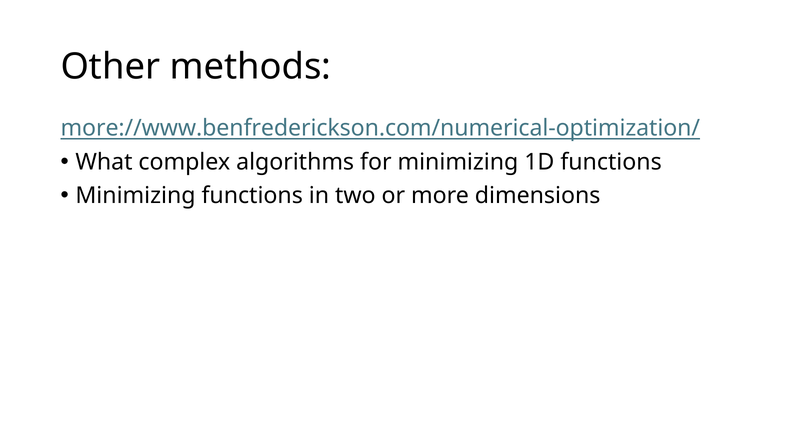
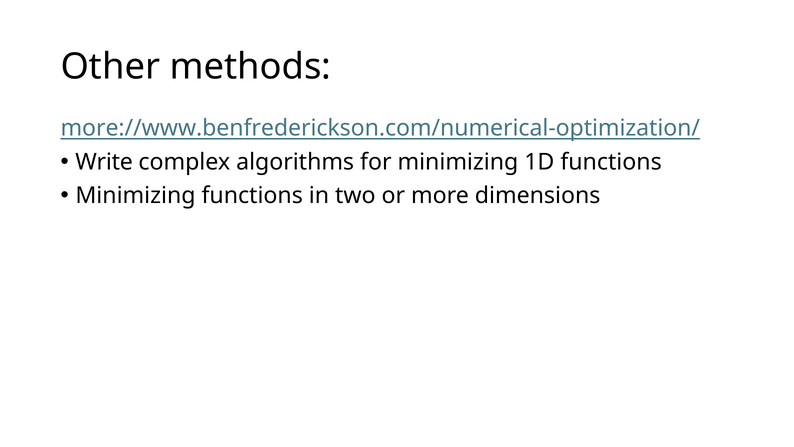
What: What -> Write
